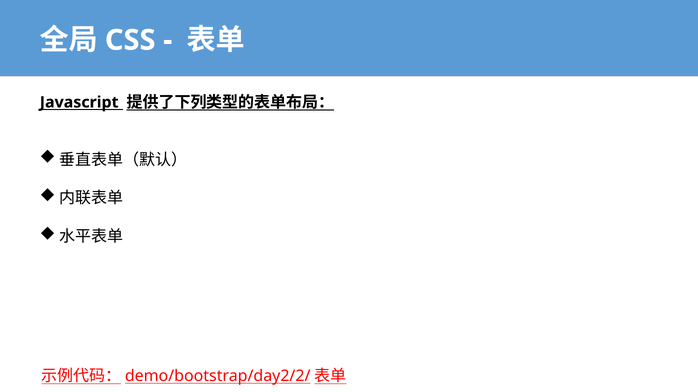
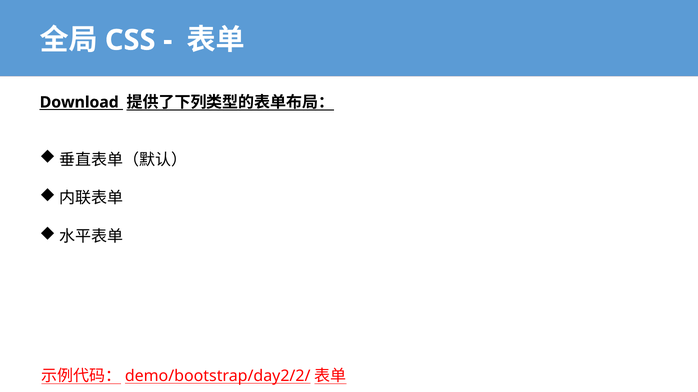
Javascript: Javascript -> Download
